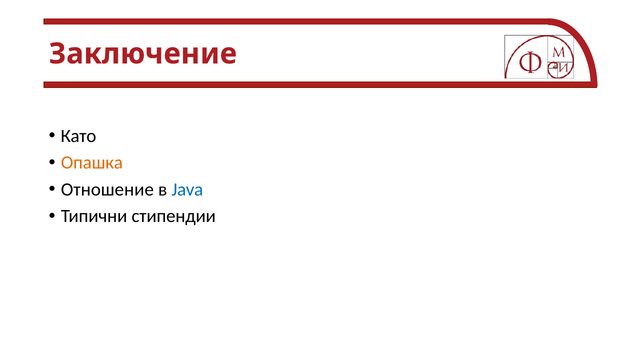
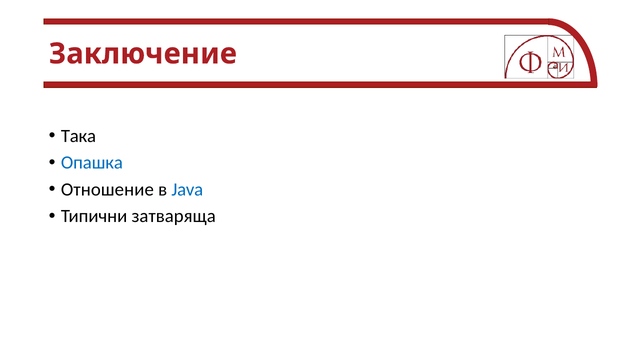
Като: Като -> Така
Опашка colour: orange -> blue
стипендии: стипендии -> затваряща
